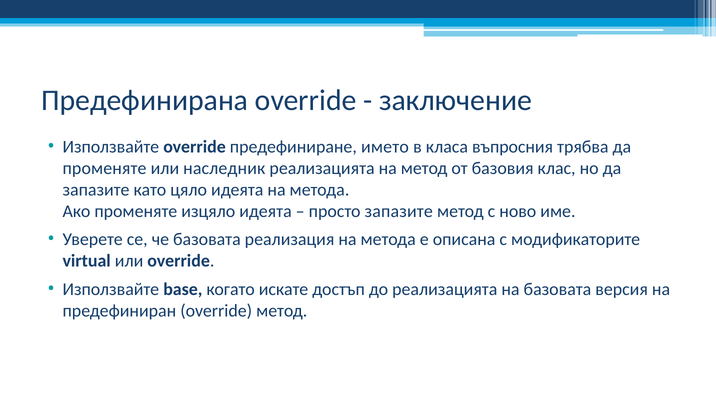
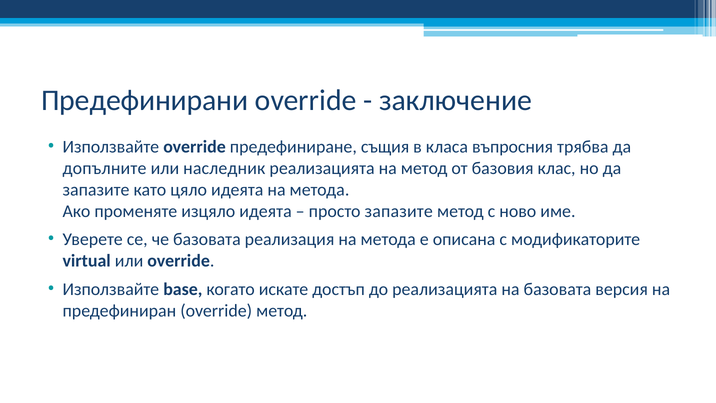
Предефинирана: Предефинирана -> Предефинирани
името: името -> същия
променяте at (105, 168): променяте -> допълните
